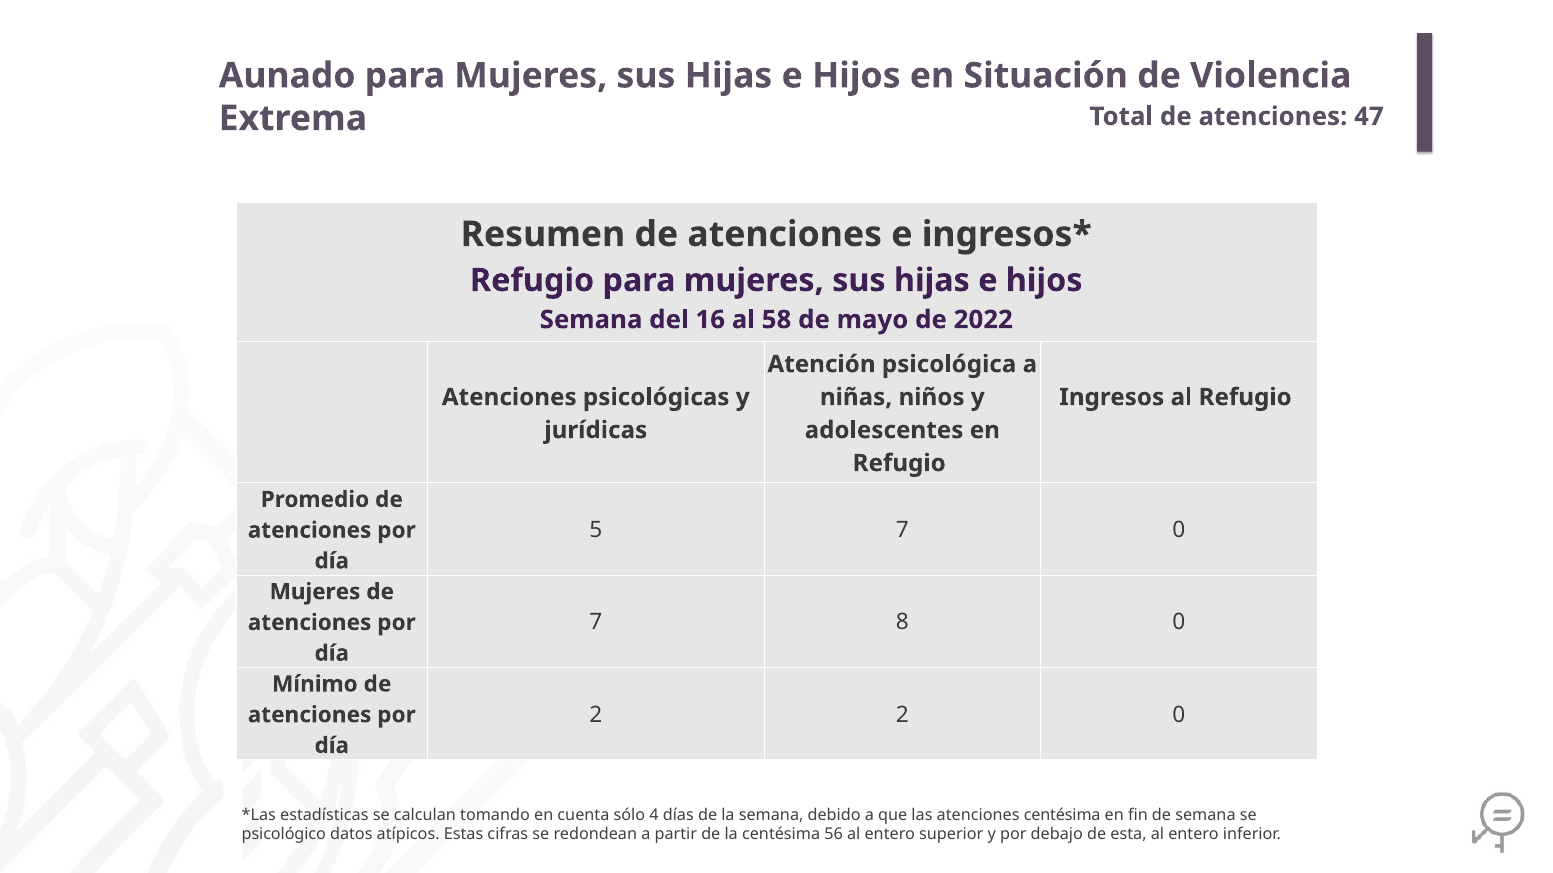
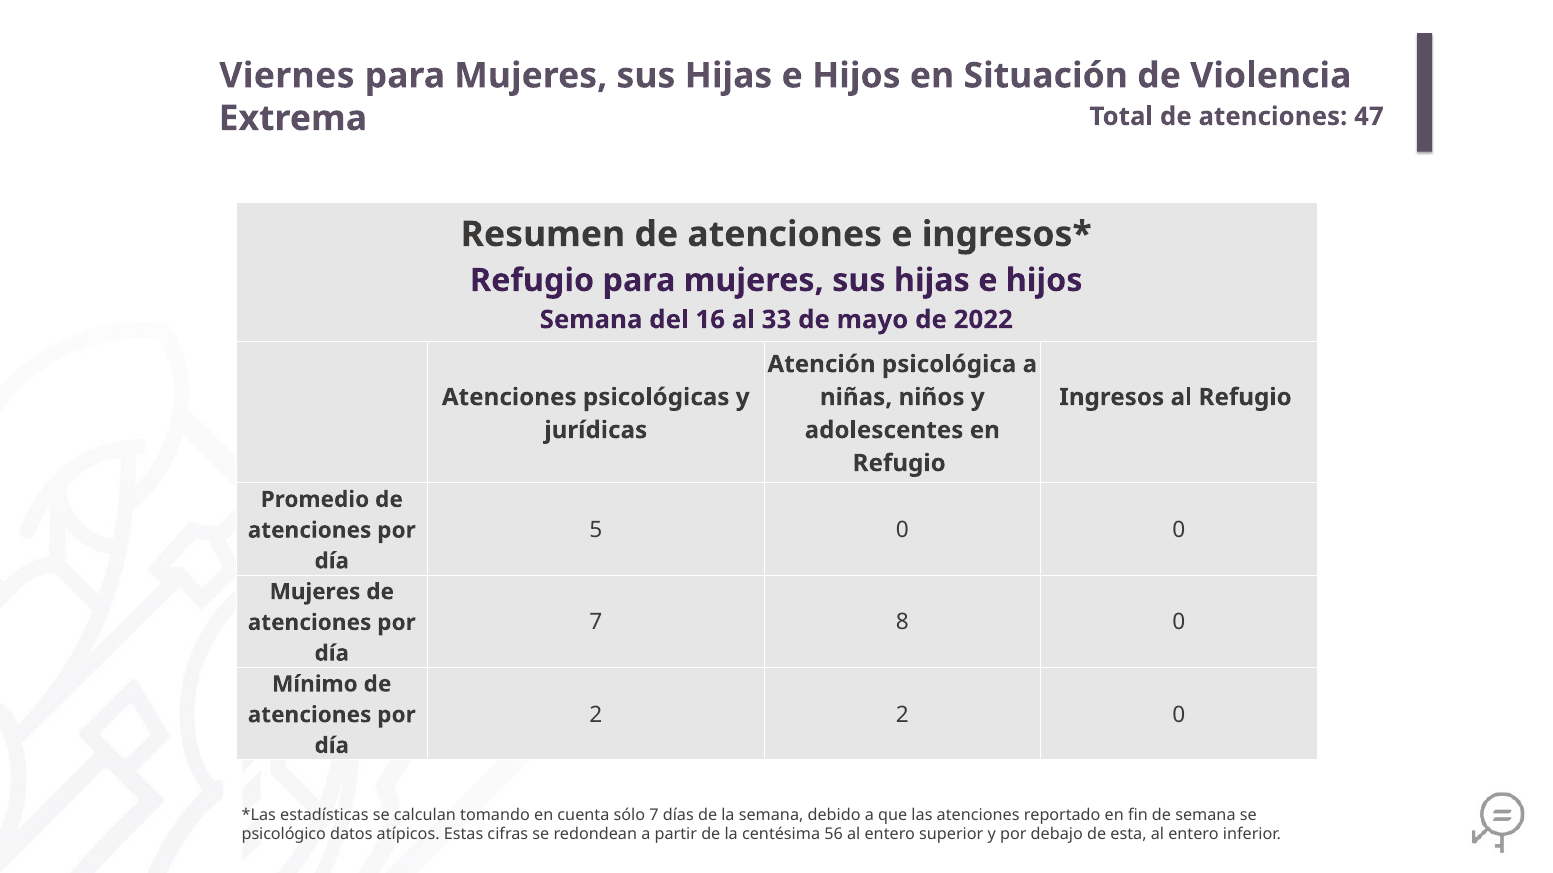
Aunado: Aunado -> Viernes
58: 58 -> 33
5 7: 7 -> 0
sólo 4: 4 -> 7
atenciones centésima: centésima -> reportado
